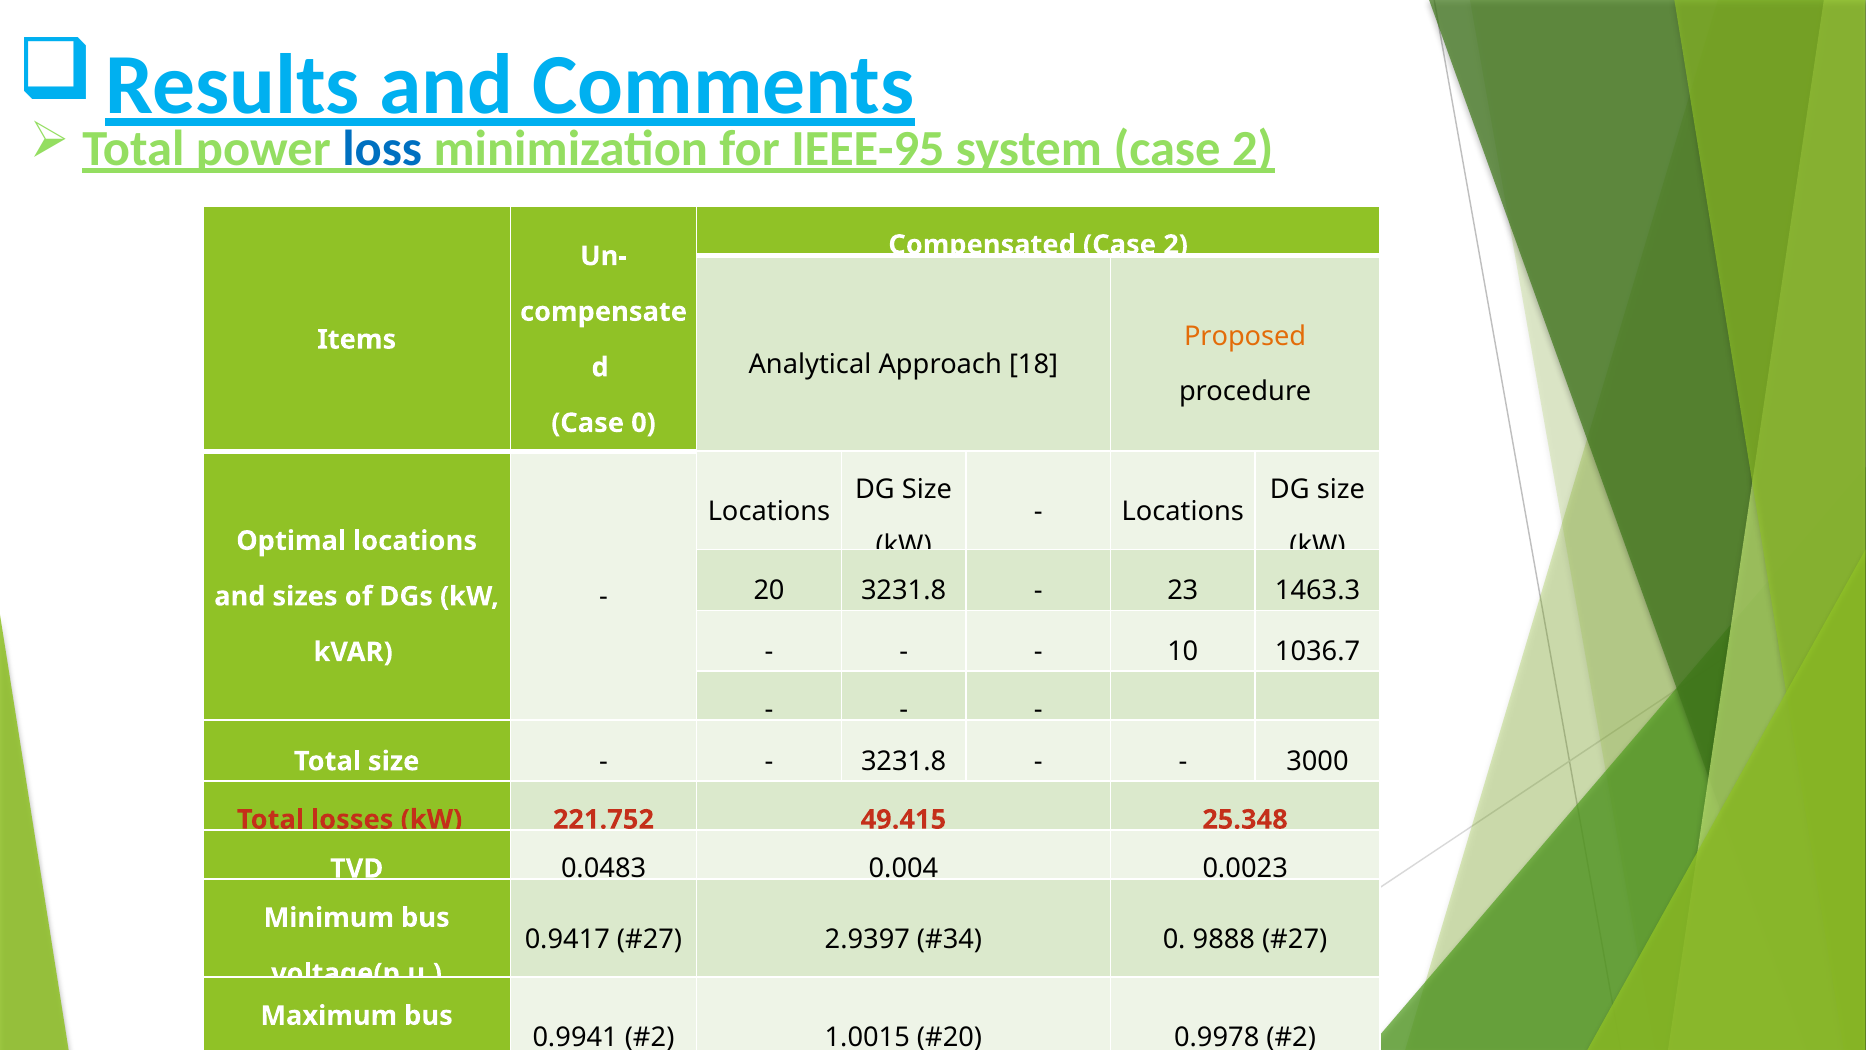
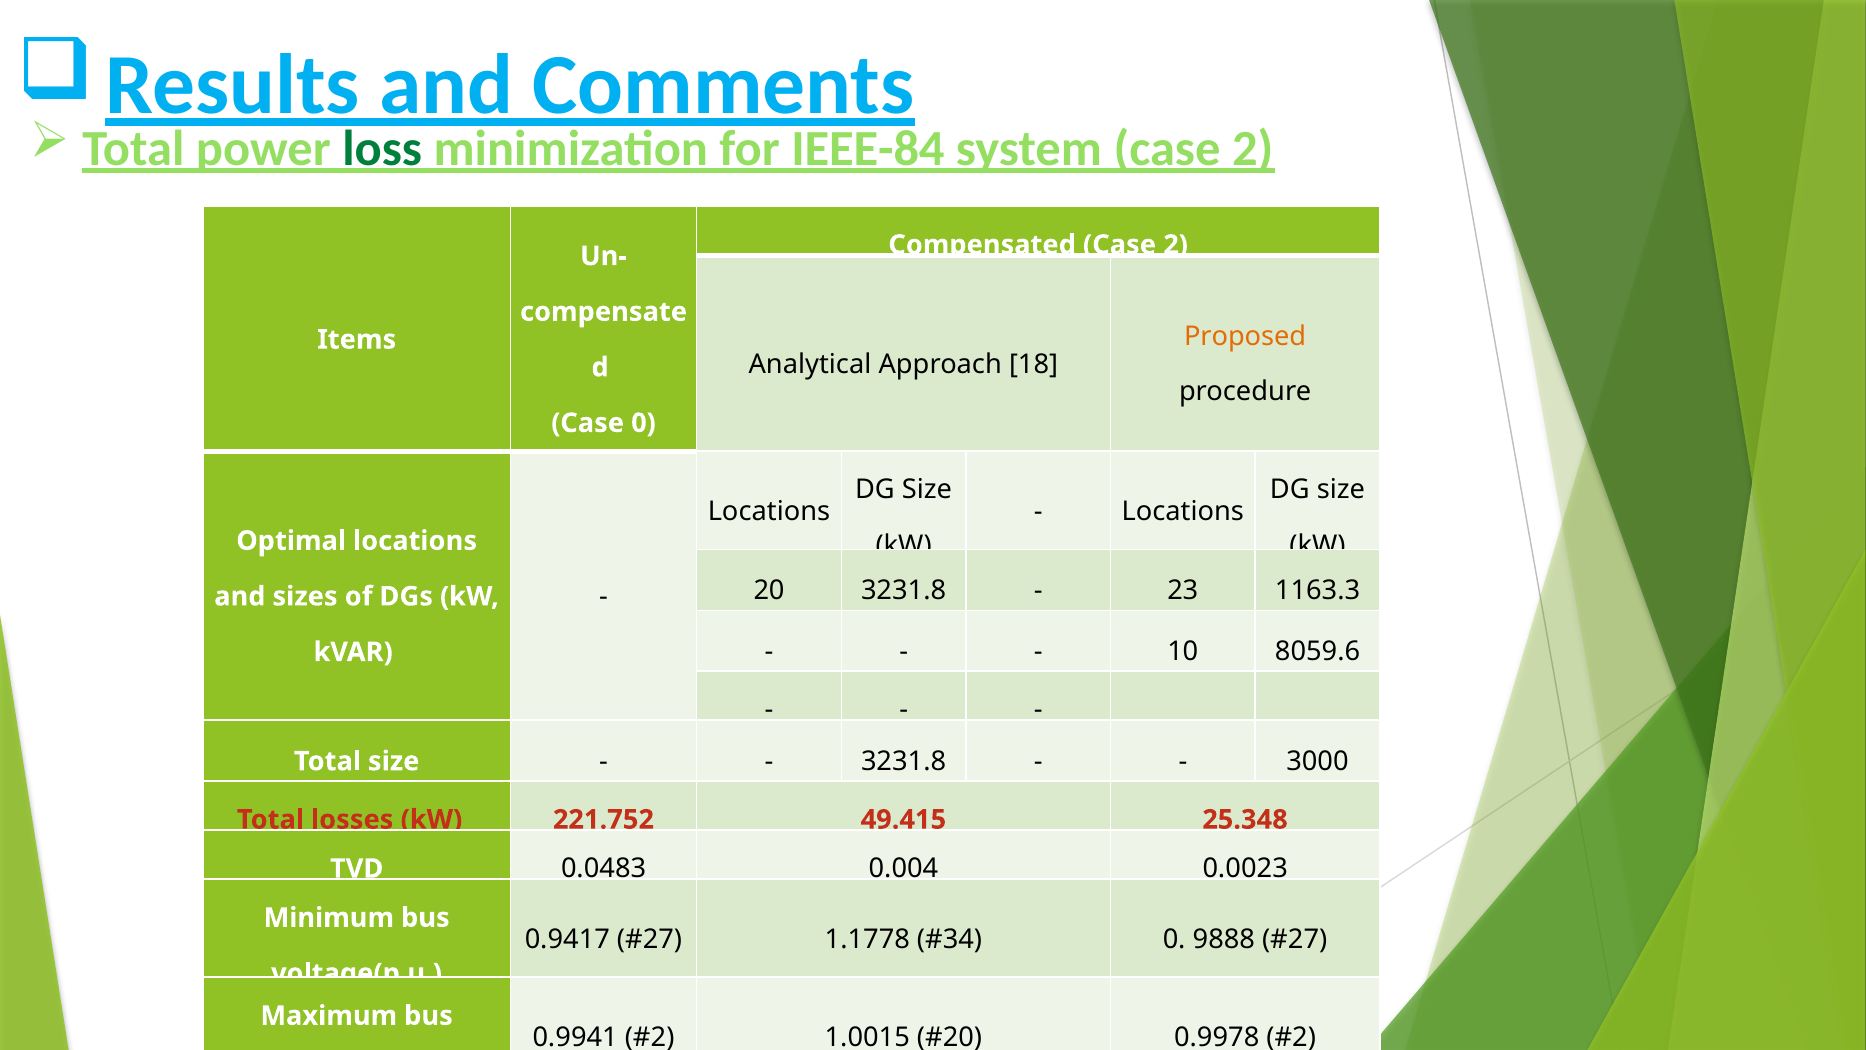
loss colour: blue -> green
IEEE-95: IEEE-95 -> IEEE-84
1463.3: 1463.3 -> 1163.3
1036.7: 1036.7 -> 8059.6
2.9397: 2.9397 -> 1.1778
